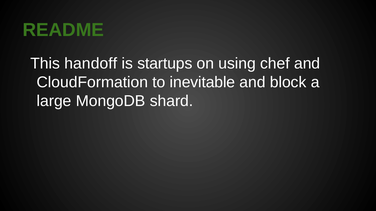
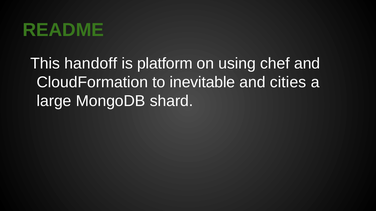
startups: startups -> platform
block: block -> cities
